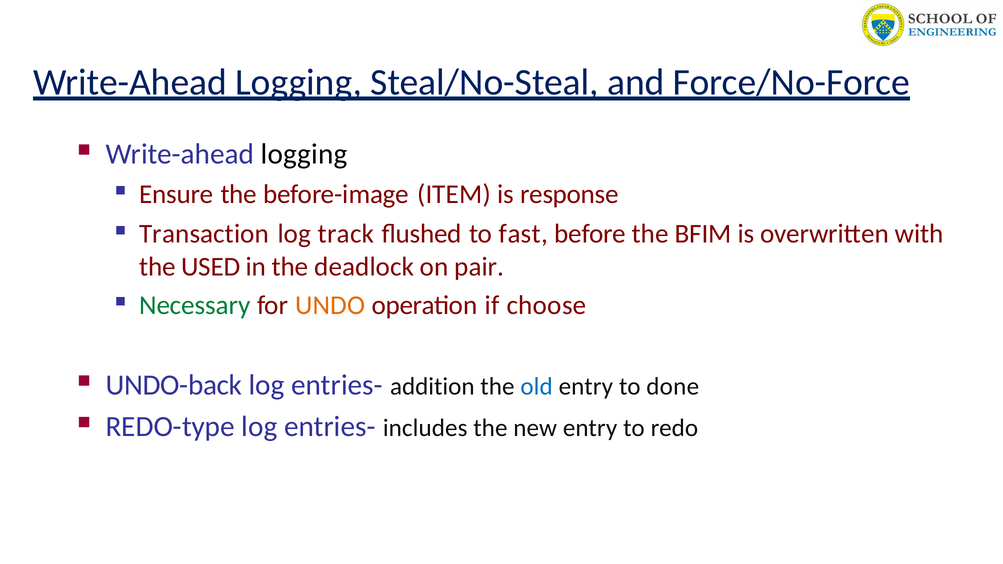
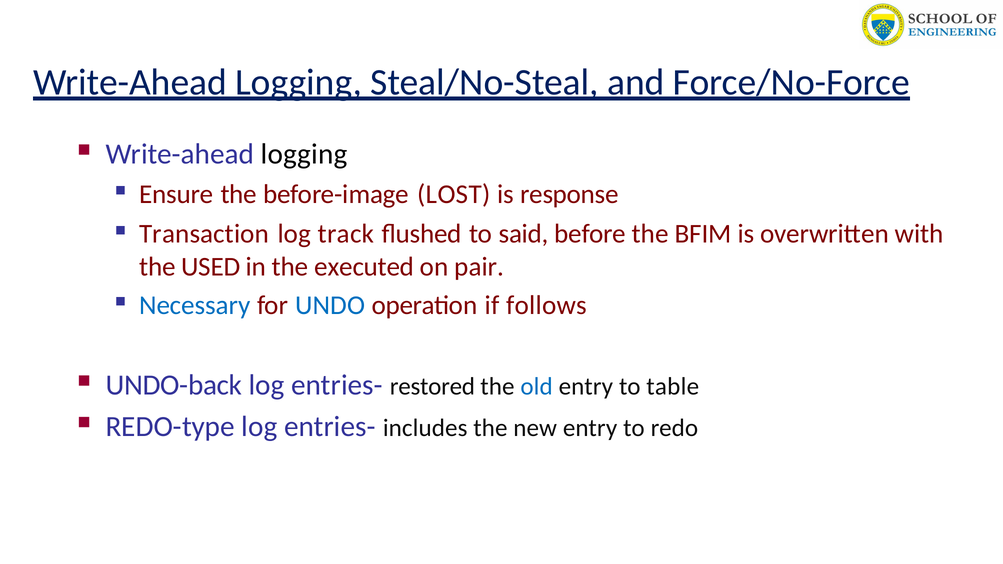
ITEM: ITEM -> LOST
fast: fast -> said
deadlock: deadlock -> executed
Necessary colour: green -> blue
UNDO colour: orange -> blue
choose: choose -> follows
addition: addition -> restored
done: done -> table
